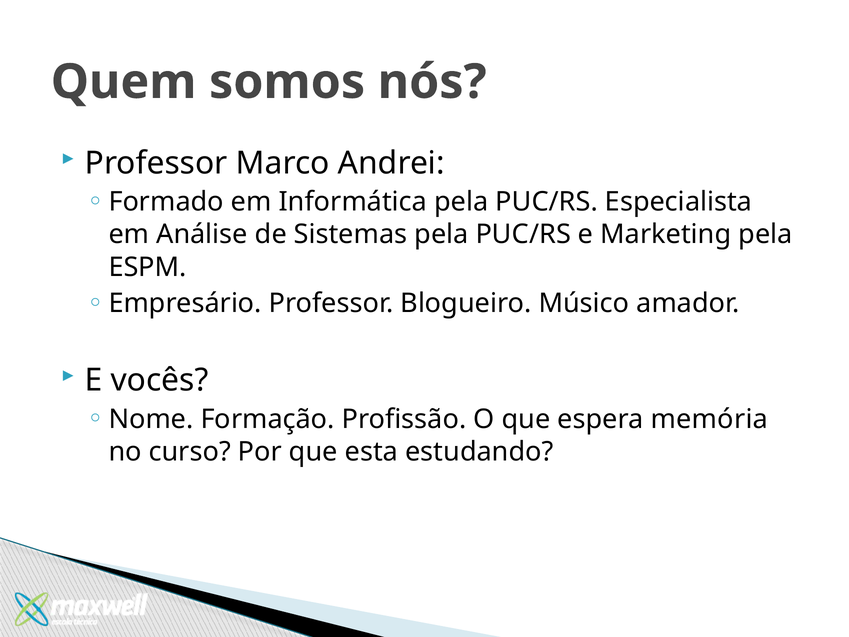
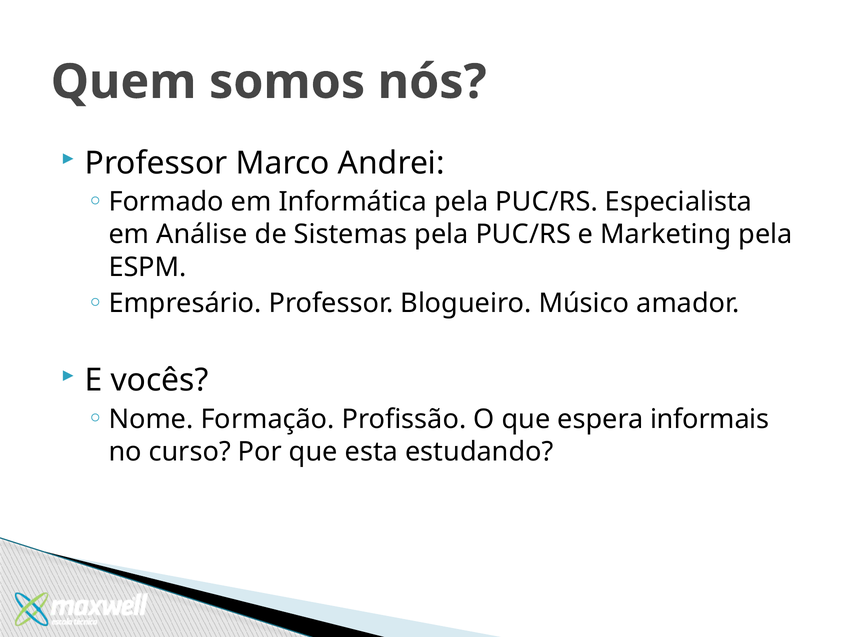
memória: memória -> informais
